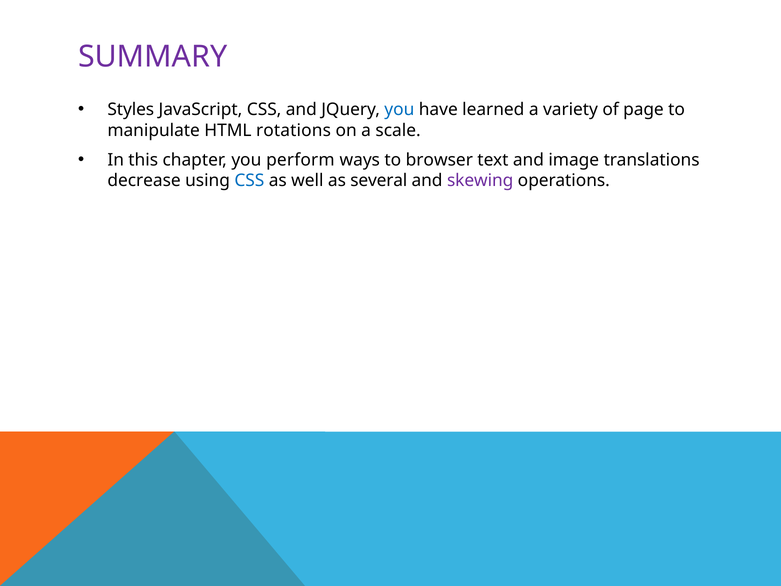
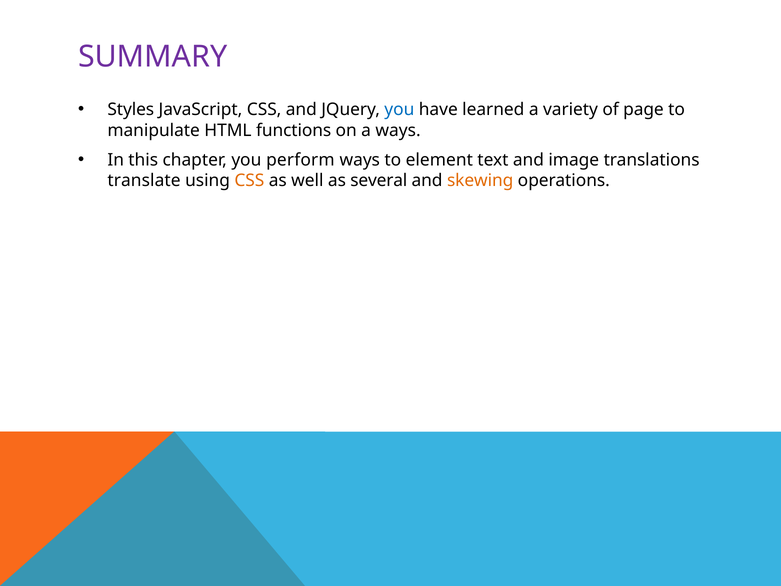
rotations: rotations -> functions
a scale: scale -> ways
browser: browser -> element
decrease: decrease -> translate
CSS at (249, 181) colour: blue -> orange
skewing colour: purple -> orange
